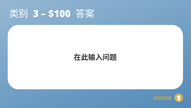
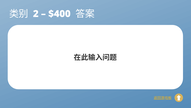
3: 3 -> 2
$100: $100 -> $400
